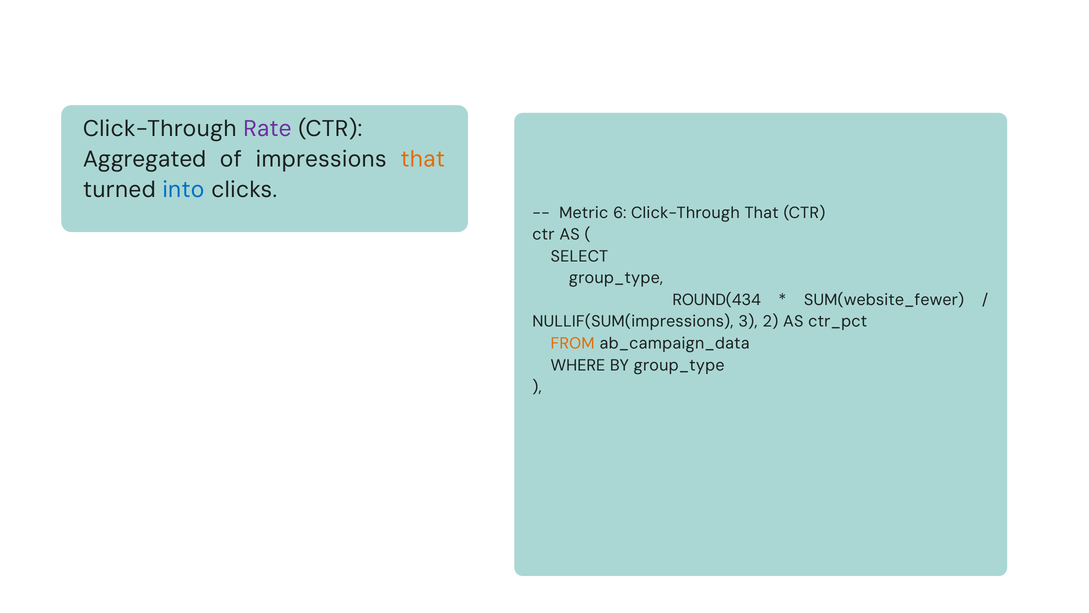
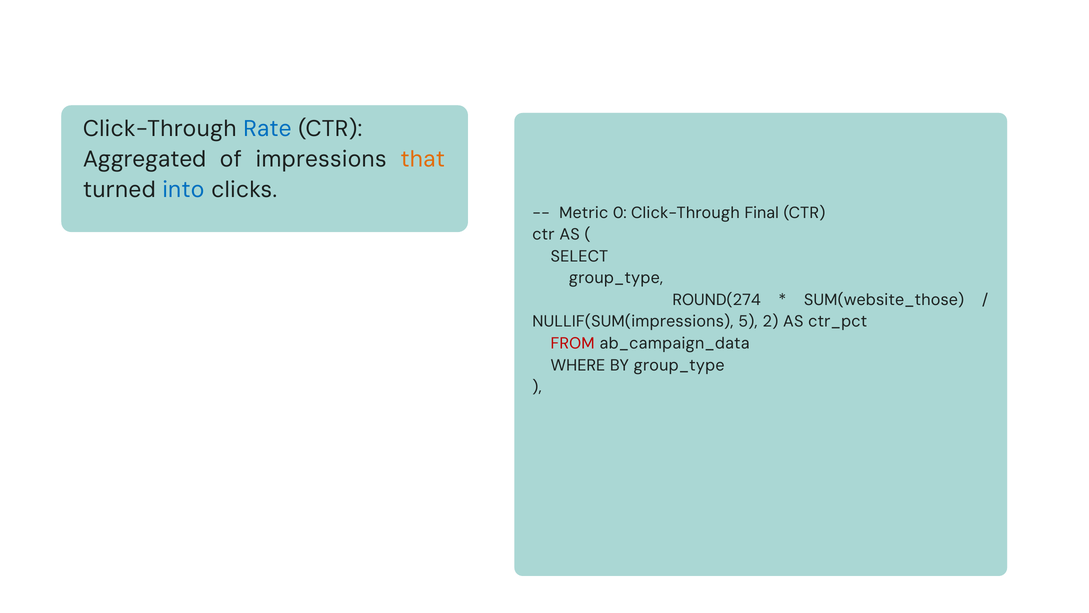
Rate colour: purple -> blue
6: 6 -> 0
Click-Through That: That -> Final
ROUND(434: ROUND(434 -> ROUND(274
SUM(website_fewer: SUM(website_fewer -> SUM(website_those
3: 3 -> 5
FROM colour: orange -> red
